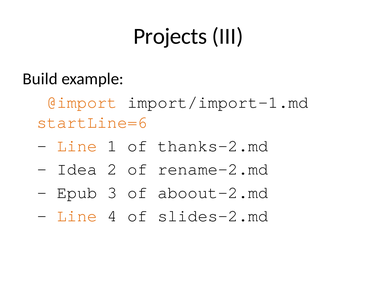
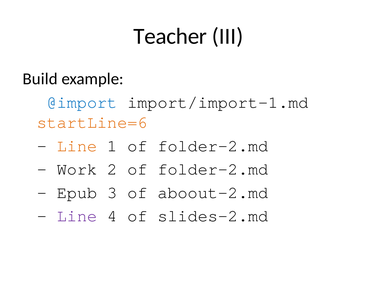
Projects: Projects -> Teacher
@import colour: orange -> blue
1 of thanks-2.md: thanks-2.md -> folder-2.md
Idea: Idea -> Work
2 of rename-2.md: rename-2.md -> folder-2.md
Line at (77, 217) colour: orange -> purple
